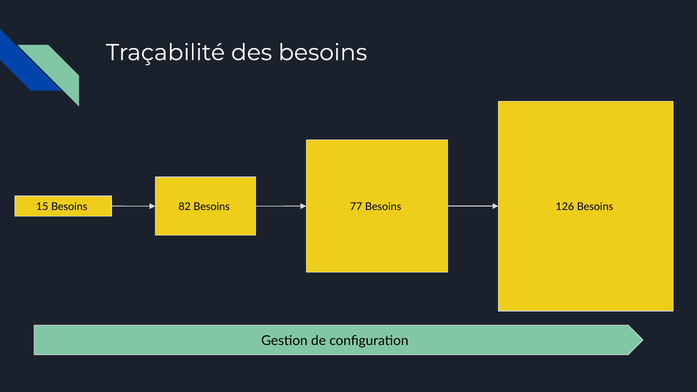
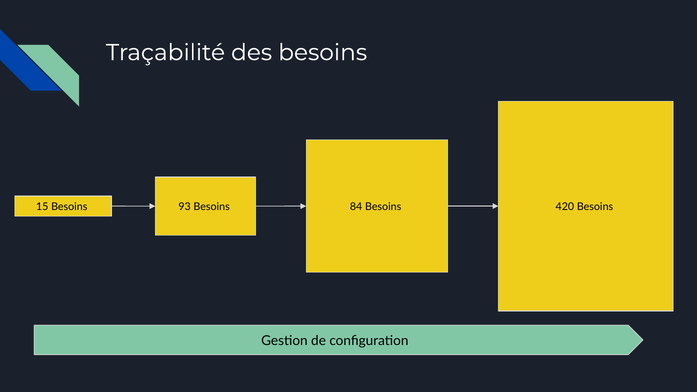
82: 82 -> 93
77: 77 -> 84
126: 126 -> 420
